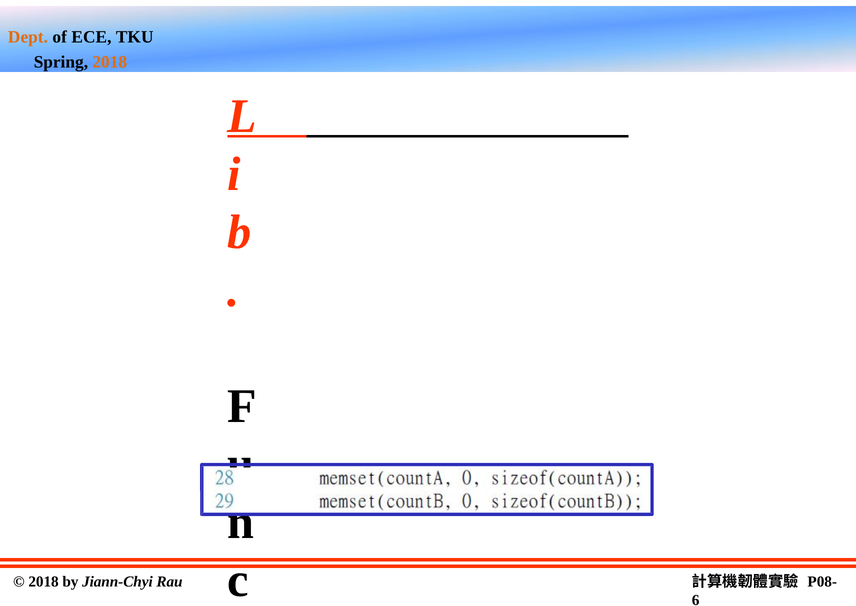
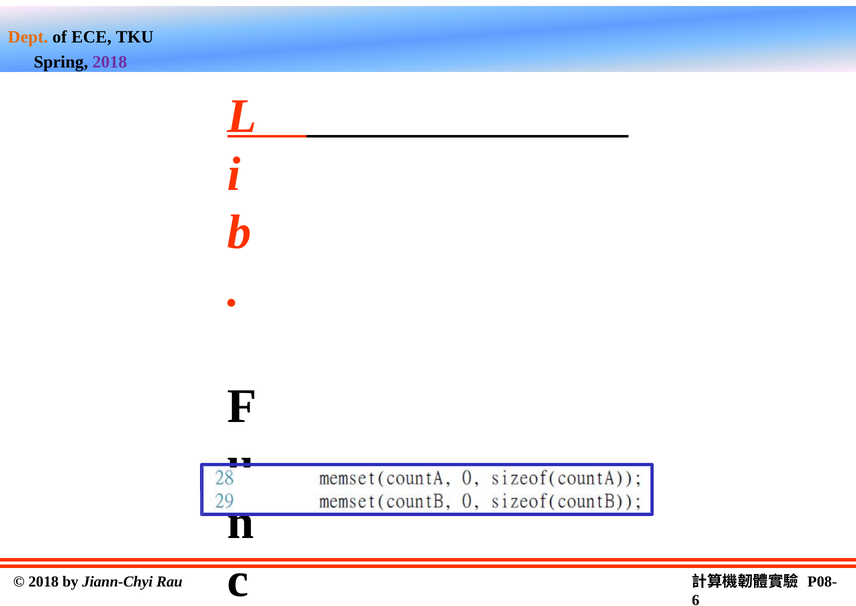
2018 at (110, 62) colour: orange -> purple
